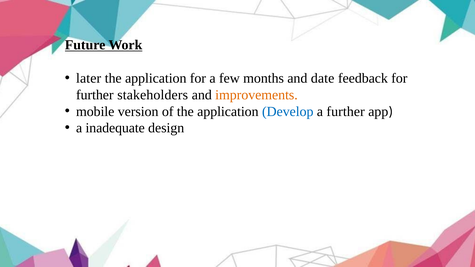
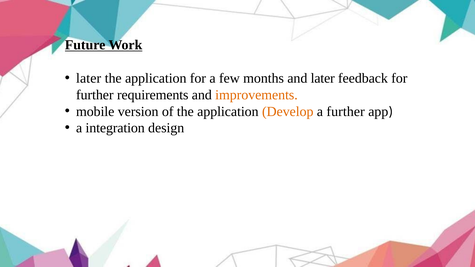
and date: date -> later
stakeholders: stakeholders -> requirements
Develop colour: blue -> orange
inadequate: inadequate -> integration
